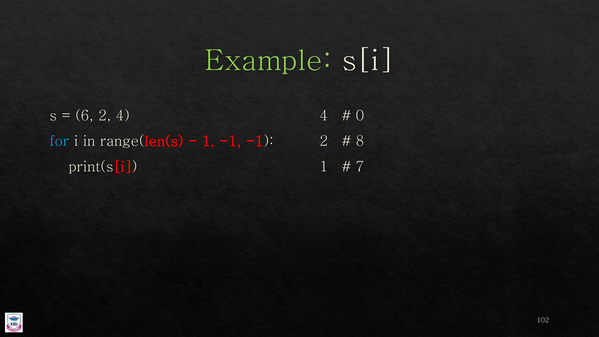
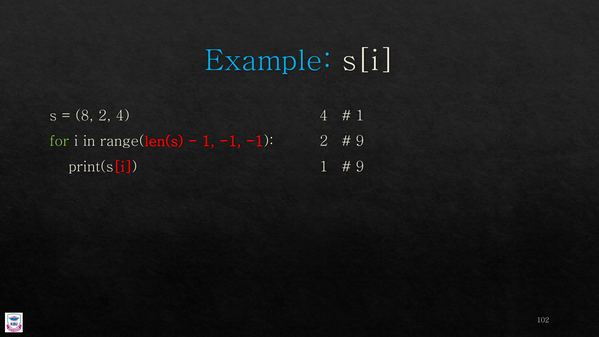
Example colour: light green -> light blue
6: 6 -> 8
0 at (360, 116): 0 -> 1
for colour: light blue -> light green
8 at (360, 141): 8 -> 9
7 at (360, 167): 7 -> 9
